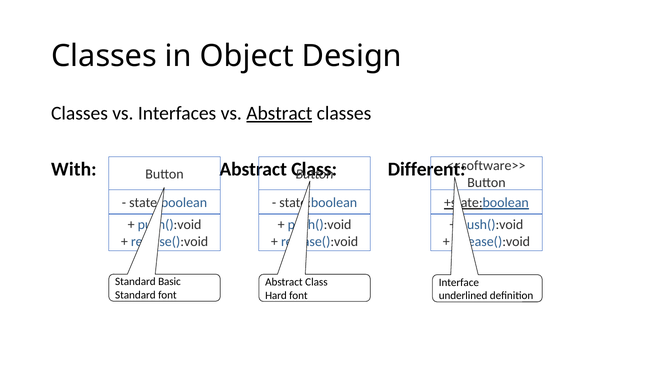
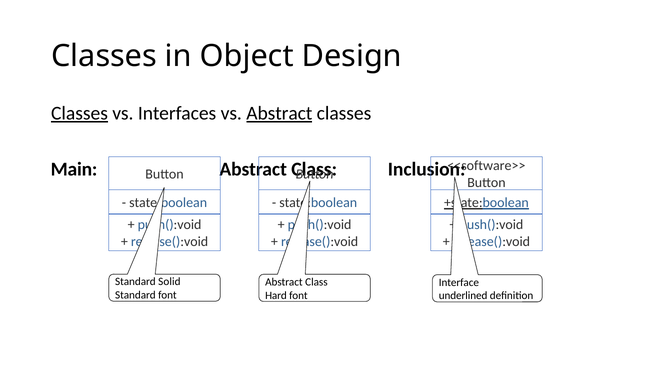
Classes at (79, 113) underline: none -> present
With: With -> Main
Different: Different -> Inclusion
Basic: Basic -> Solid
